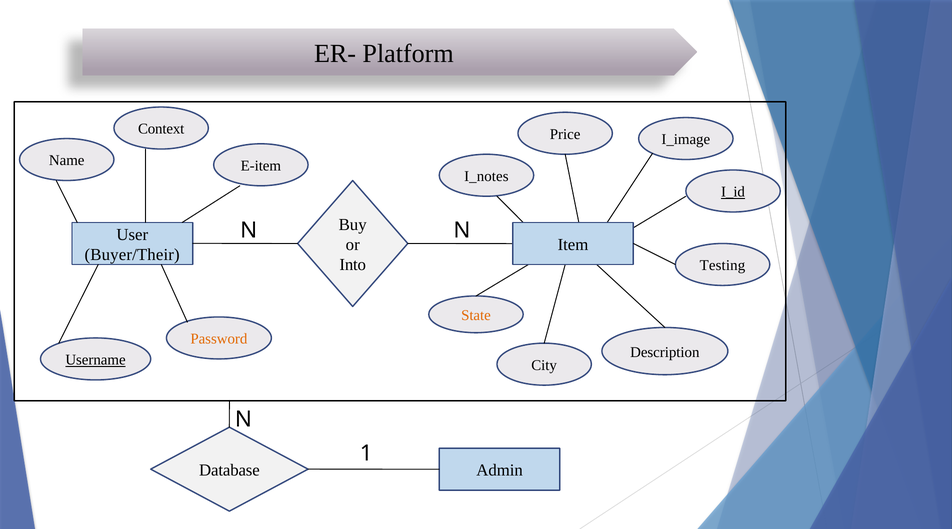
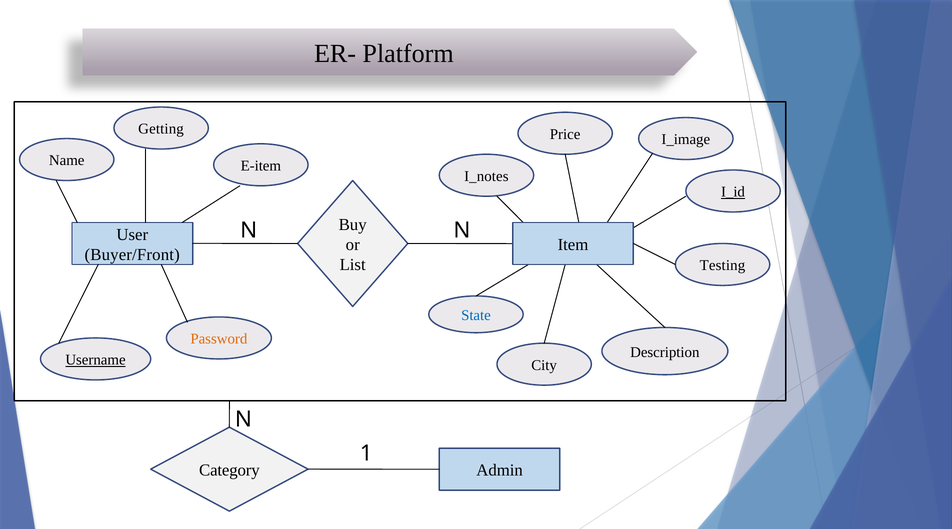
Context: Context -> Getting
Buyer/Their: Buyer/Their -> Buyer/Front
Into: Into -> List
State colour: orange -> blue
Database: Database -> Category
